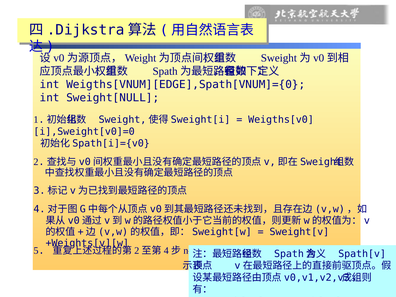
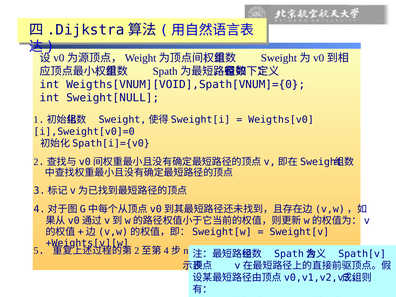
Weigths[VNUM][EDGE],Spath[VNUM]={0: Weigths[VNUM][EDGE],Spath[VNUM]={0 -> Weigths[VNUM][VOID],Spath[VNUM]={0
